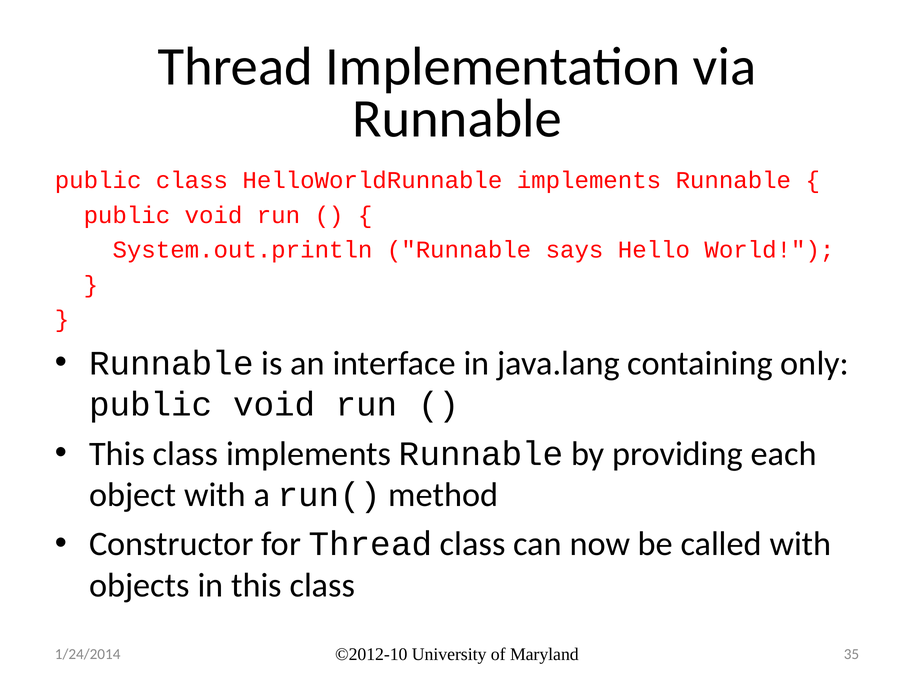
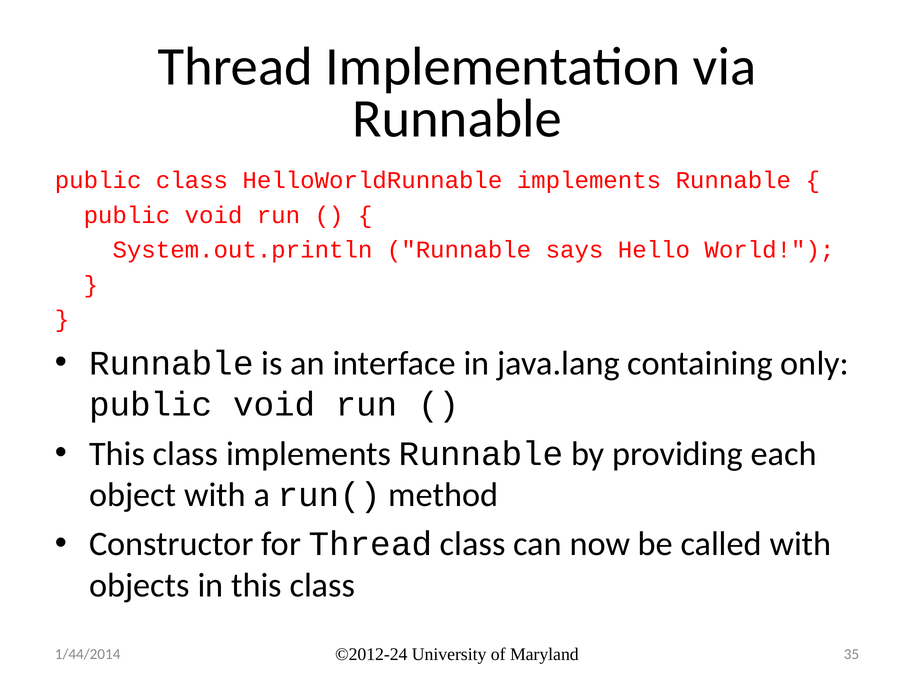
©2012-10: ©2012-10 -> ©2012-24
1/24/2014: 1/24/2014 -> 1/44/2014
